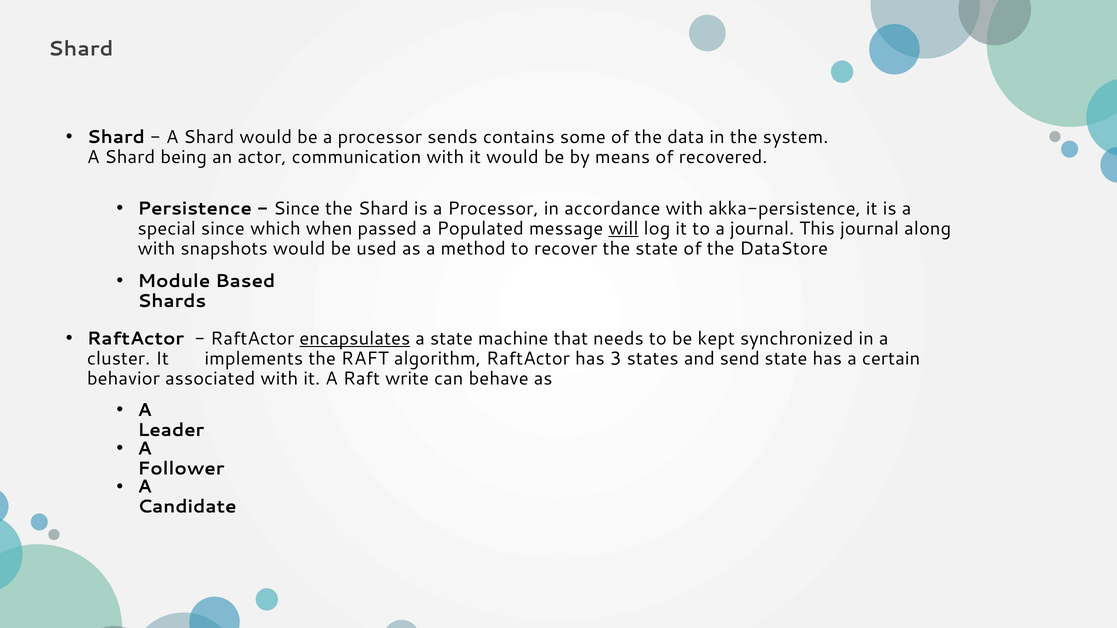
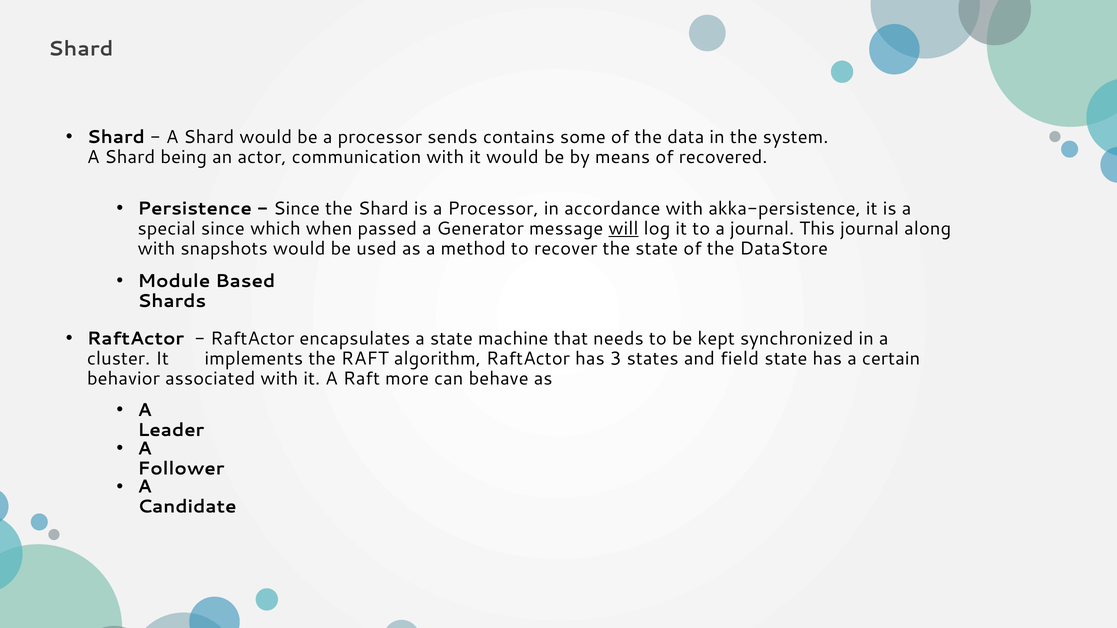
Populated: Populated -> Generator
encapsulates underline: present -> none
send: send -> field
write: write -> more
